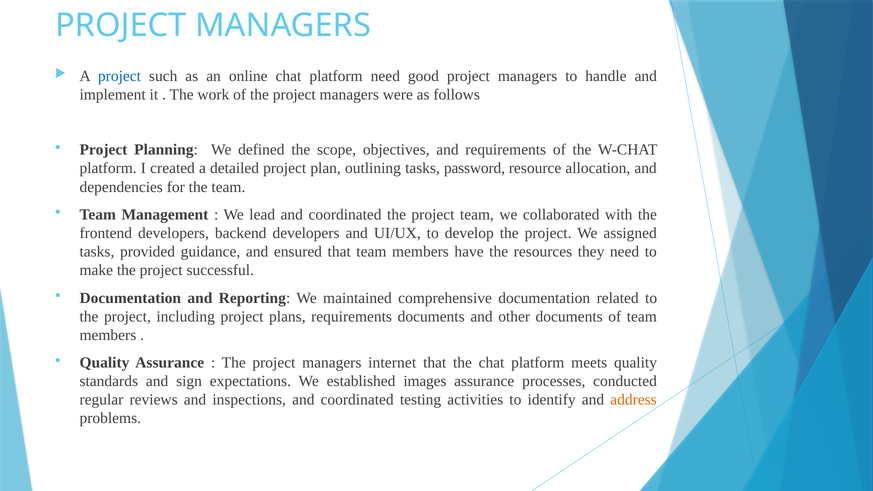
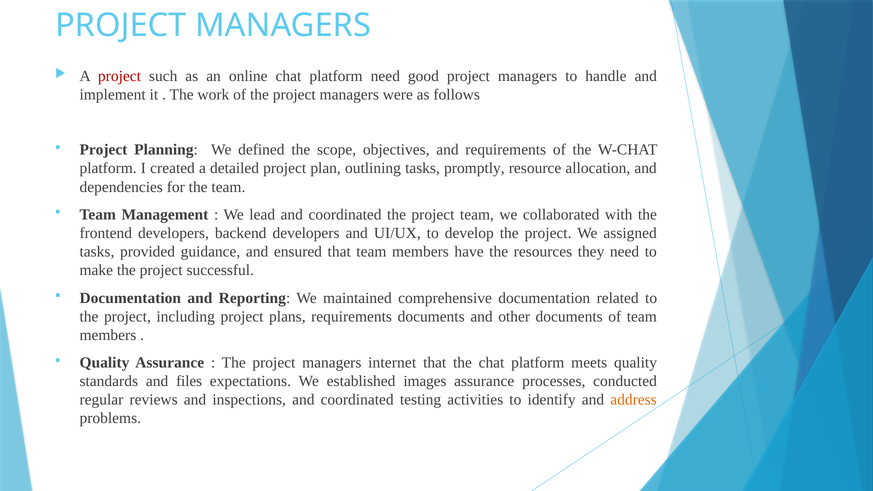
project at (119, 76) colour: blue -> red
password: password -> promptly
sign: sign -> files
